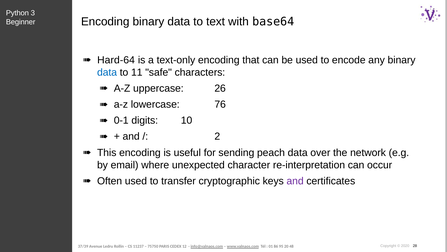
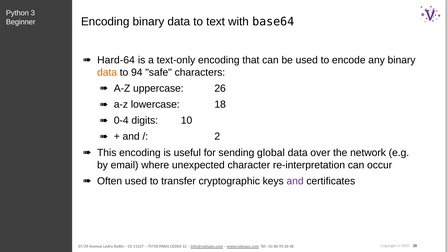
data at (107, 72) colour: blue -> orange
11: 11 -> 94
76: 76 -> 18
0-1: 0-1 -> 0-4
peach: peach -> global
